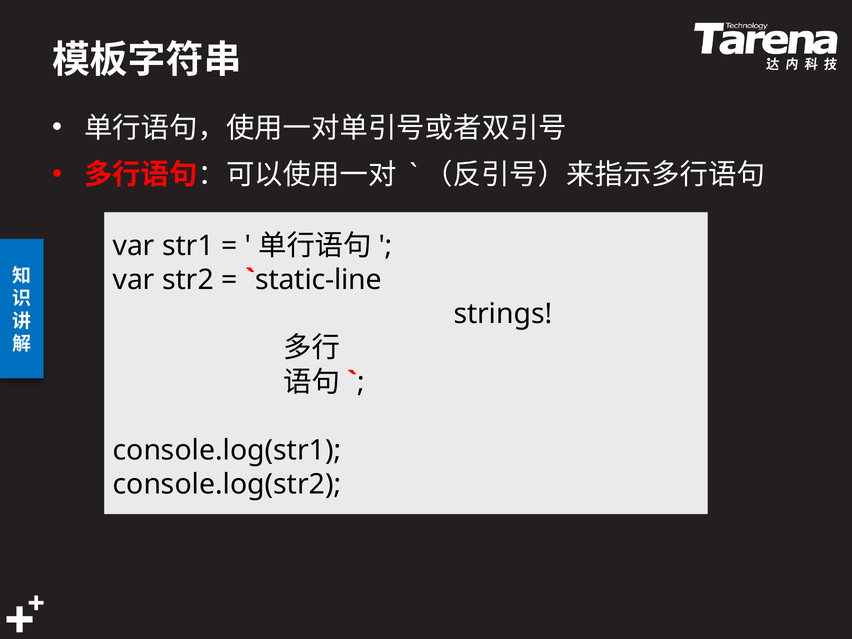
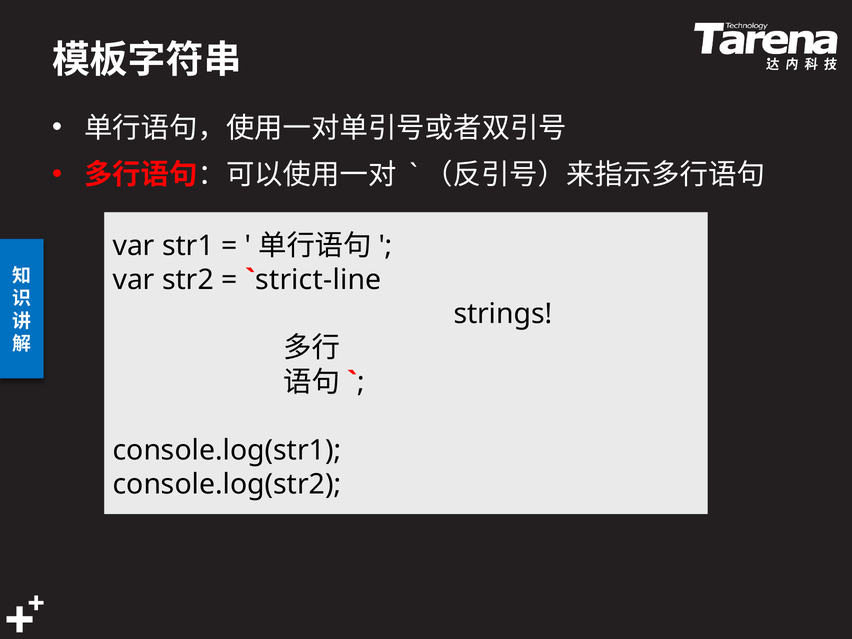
static-line: static-line -> strict-line
